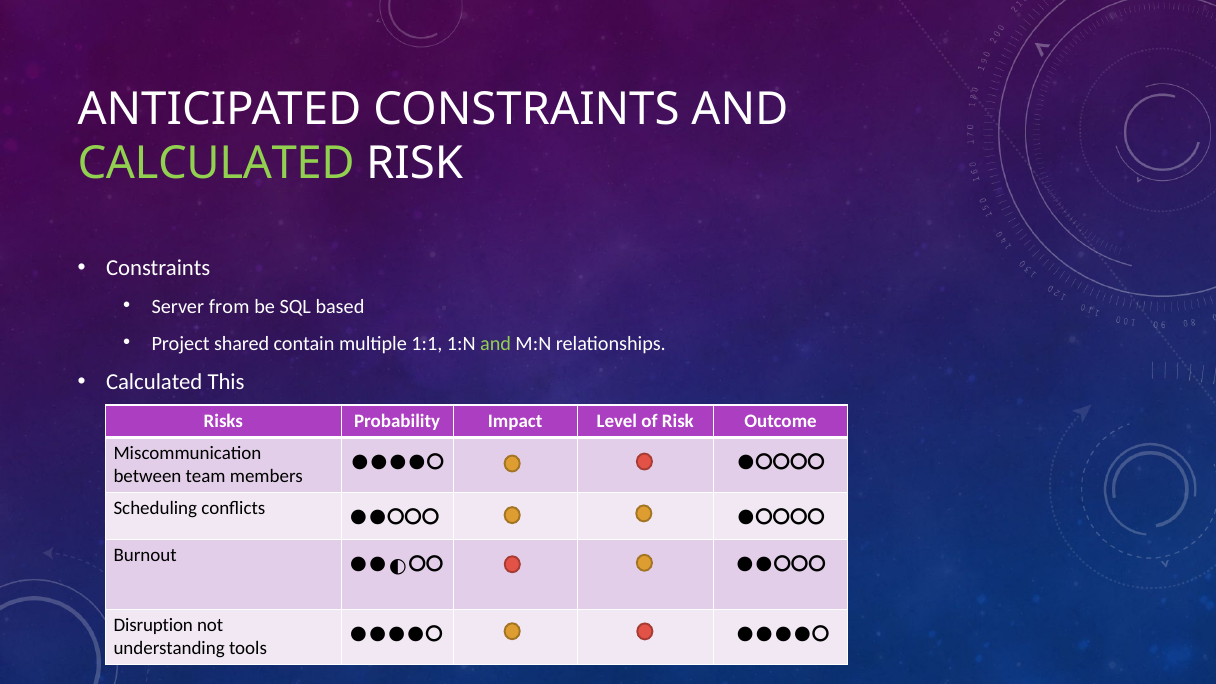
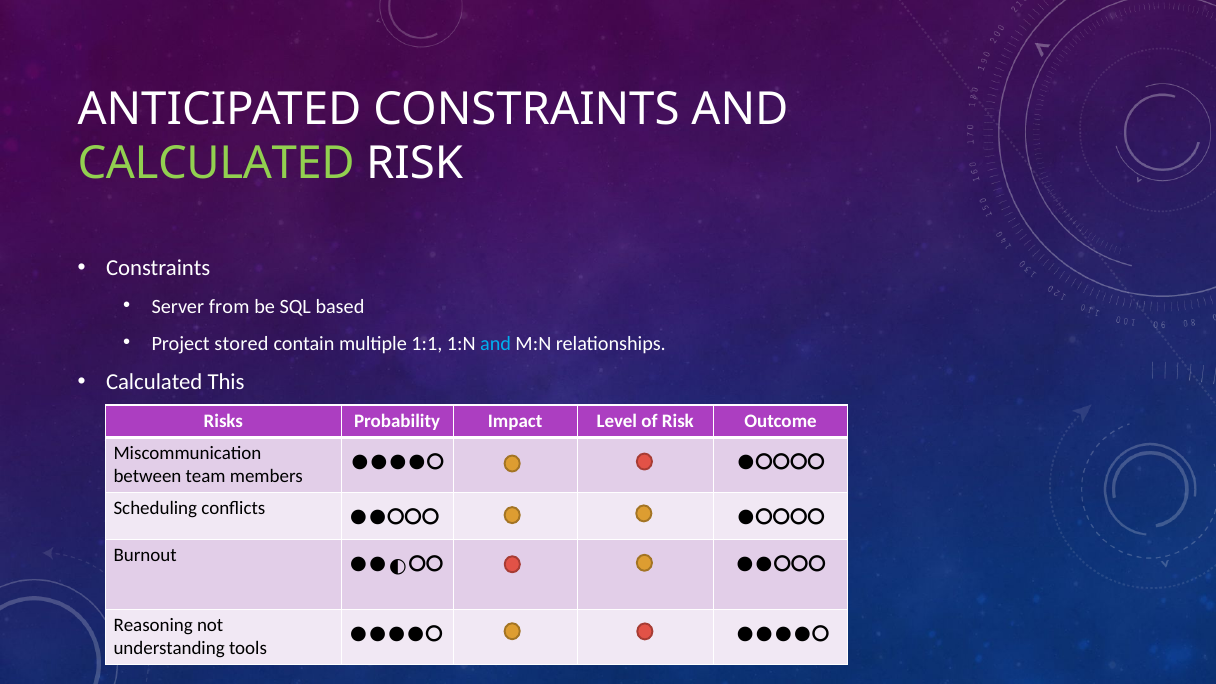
shared: shared -> stored
and at (496, 343) colour: light green -> light blue
Disruption: Disruption -> Reasoning
